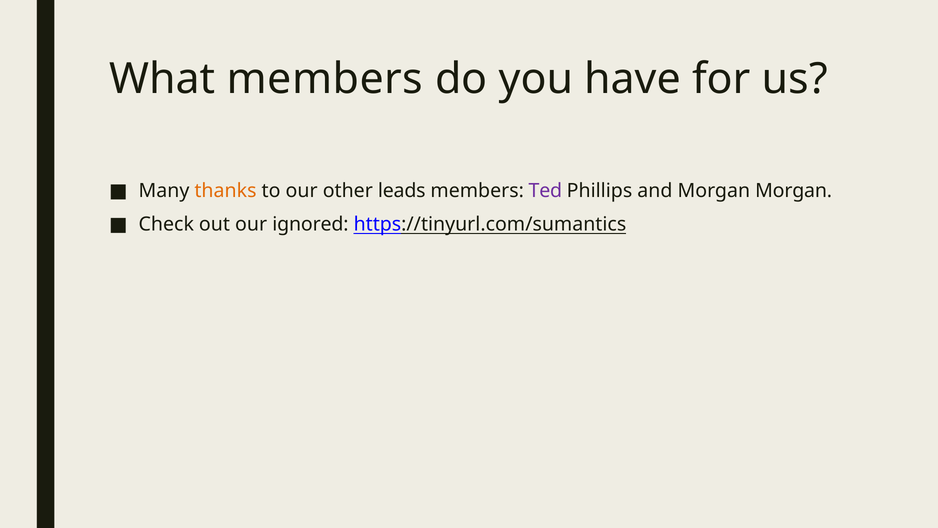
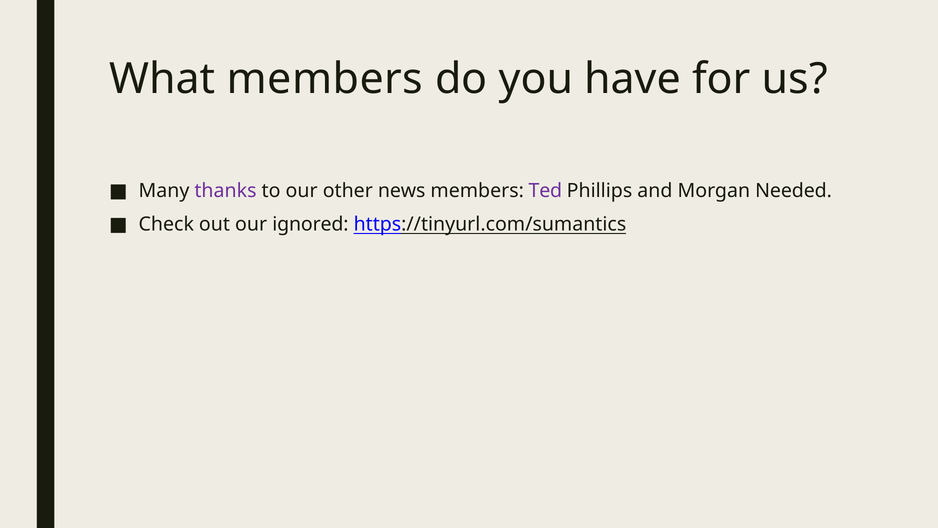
thanks colour: orange -> purple
leads: leads -> news
Morgan Morgan: Morgan -> Needed
